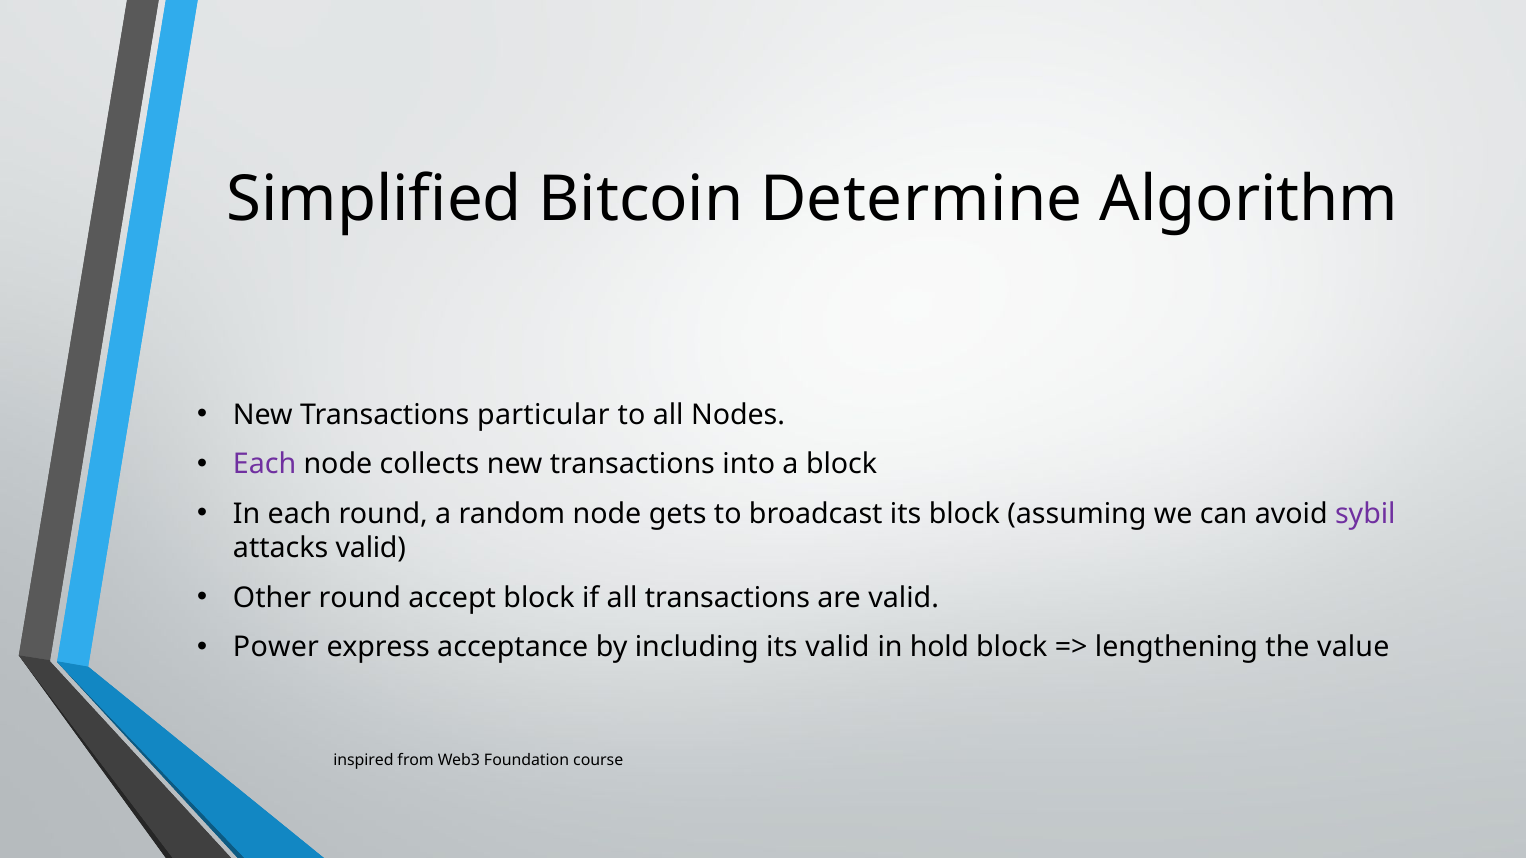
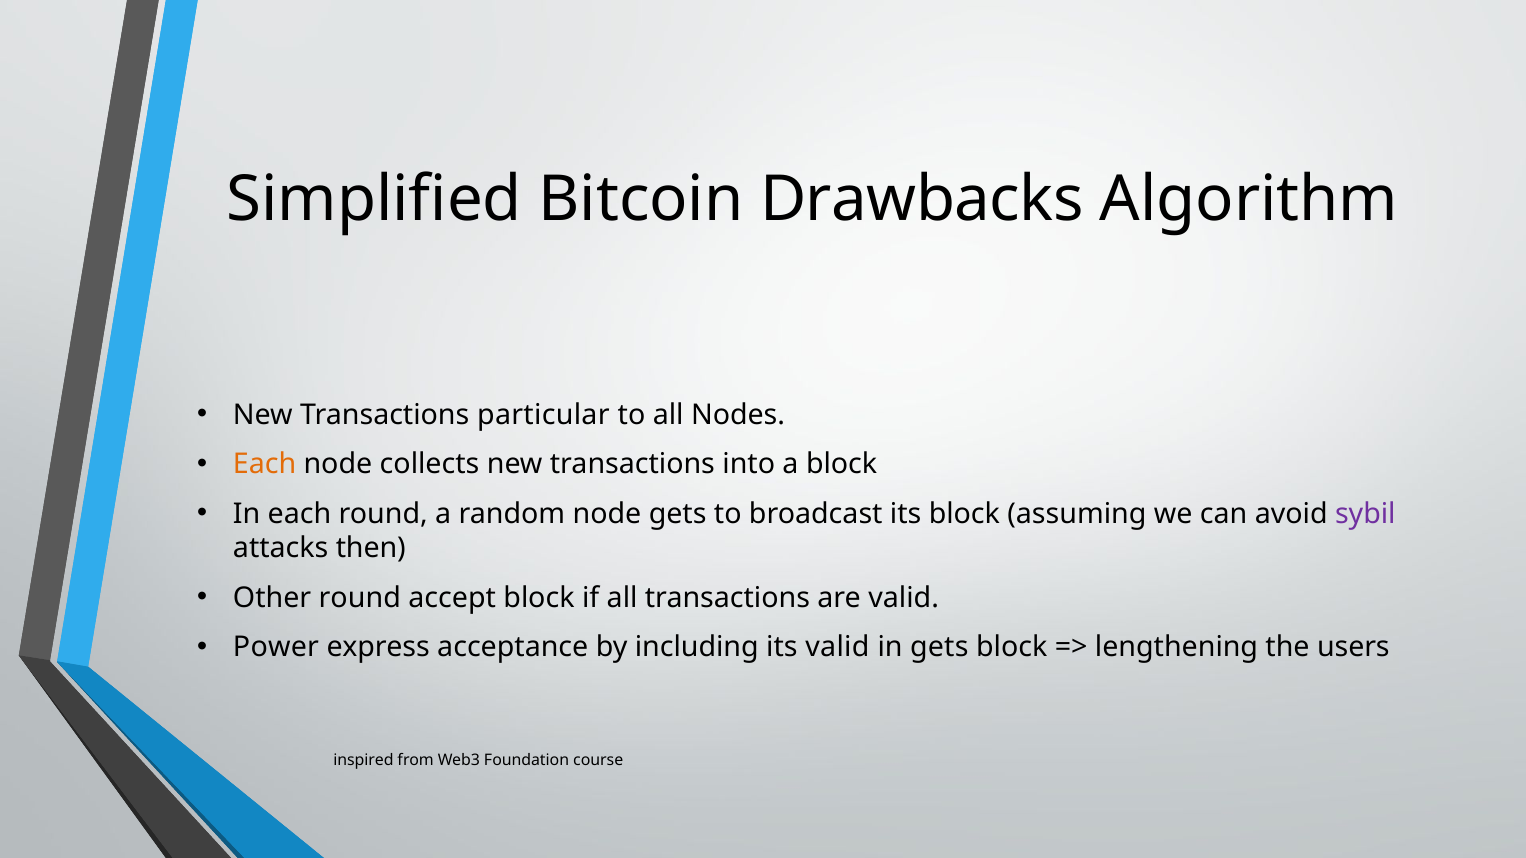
Determine: Determine -> Drawbacks
Each at (265, 464) colour: purple -> orange
attacks valid: valid -> then
in hold: hold -> gets
value: value -> users
